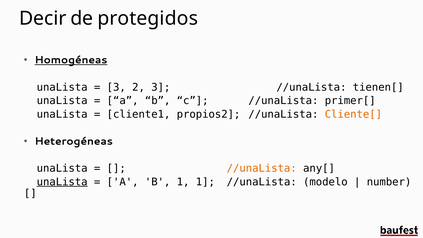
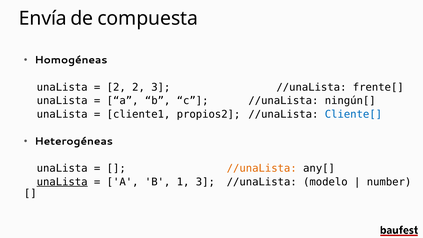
Decir: Decir -> Envía
protegidos: protegidos -> compuesta
Homogéneas underline: present -> none
3 at (116, 87): 3 -> 2
tienen[: tienen[ -> frente[
primer[: primer[ -> ningún[
Cliente[ colour: orange -> blue
1 1: 1 -> 3
